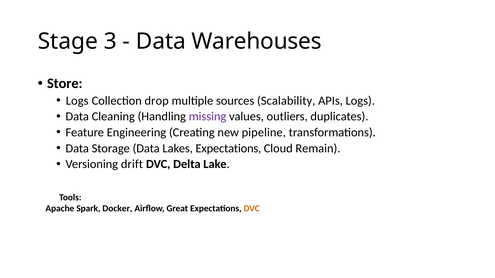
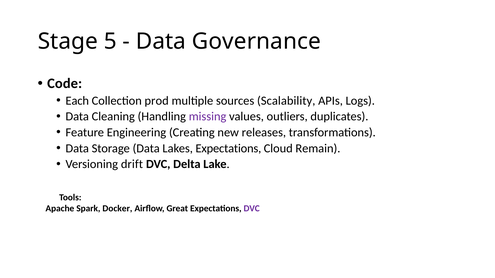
3: 3 -> 5
Warehouses: Warehouses -> Governance
Store: Store -> Code
Logs at (77, 101): Logs -> Each
drop: drop -> prod
pipeline: pipeline -> releases
DVC at (252, 209) colour: orange -> purple
